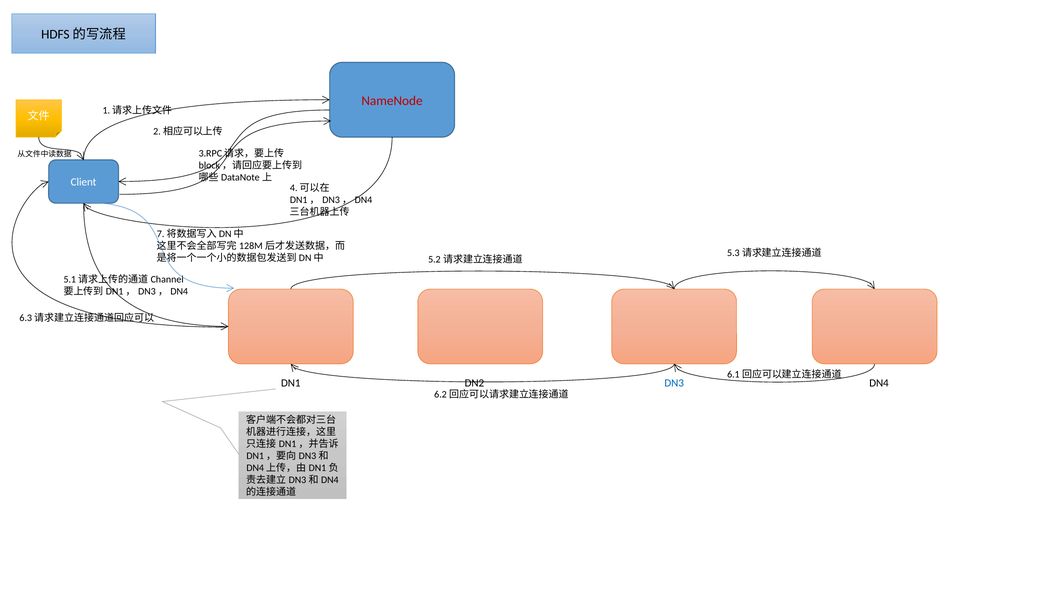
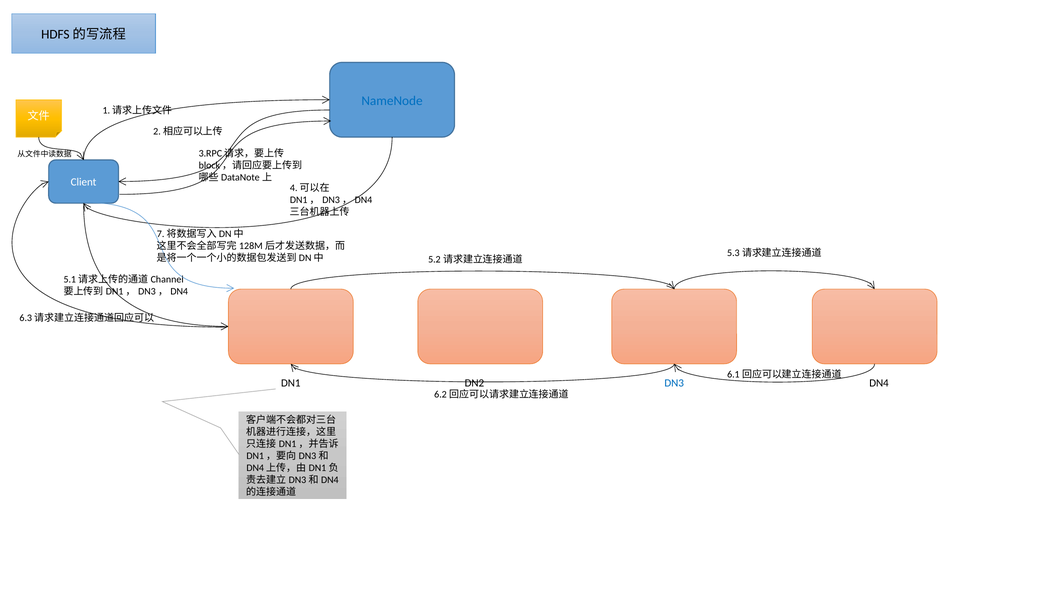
NameNode colour: red -> blue
